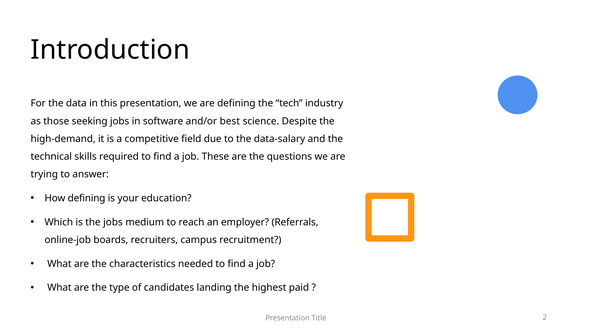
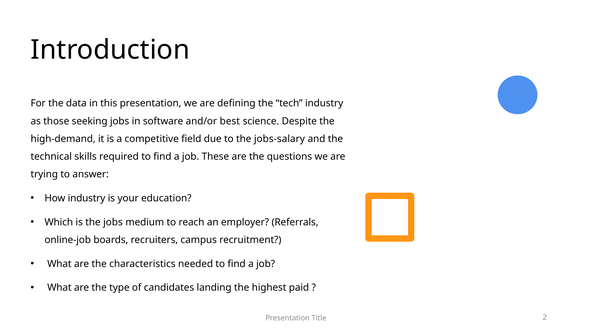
data-salary: data-salary -> jobs-salary
How defining: defining -> industry
